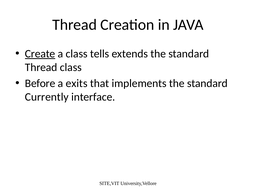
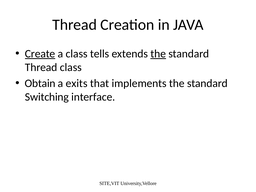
the at (158, 54) underline: none -> present
Before: Before -> Obtain
Currently: Currently -> Switching
